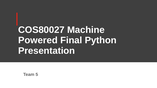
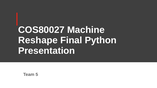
Powered: Powered -> Reshape
